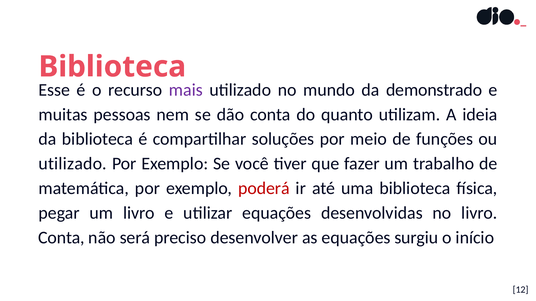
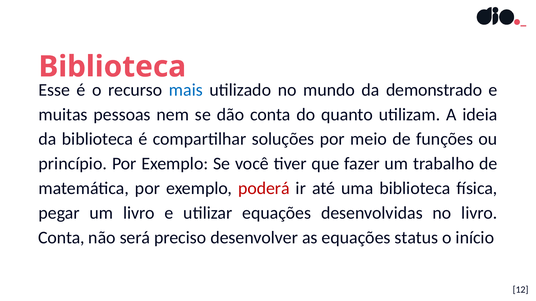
mais colour: purple -> blue
utilizado at (73, 164): utilizado -> princípio
surgiu: surgiu -> status
